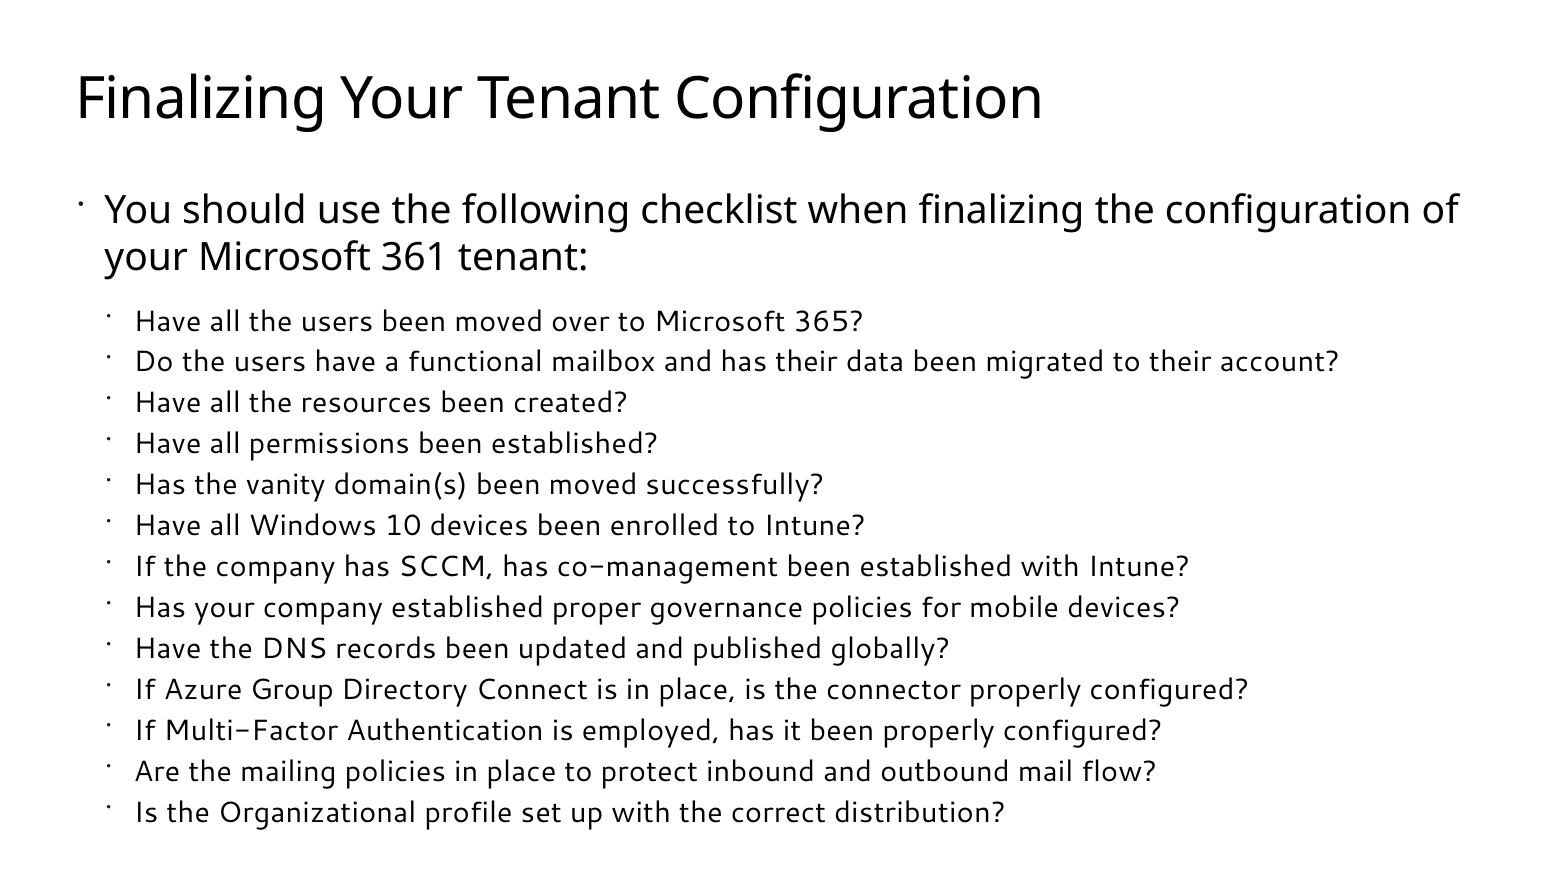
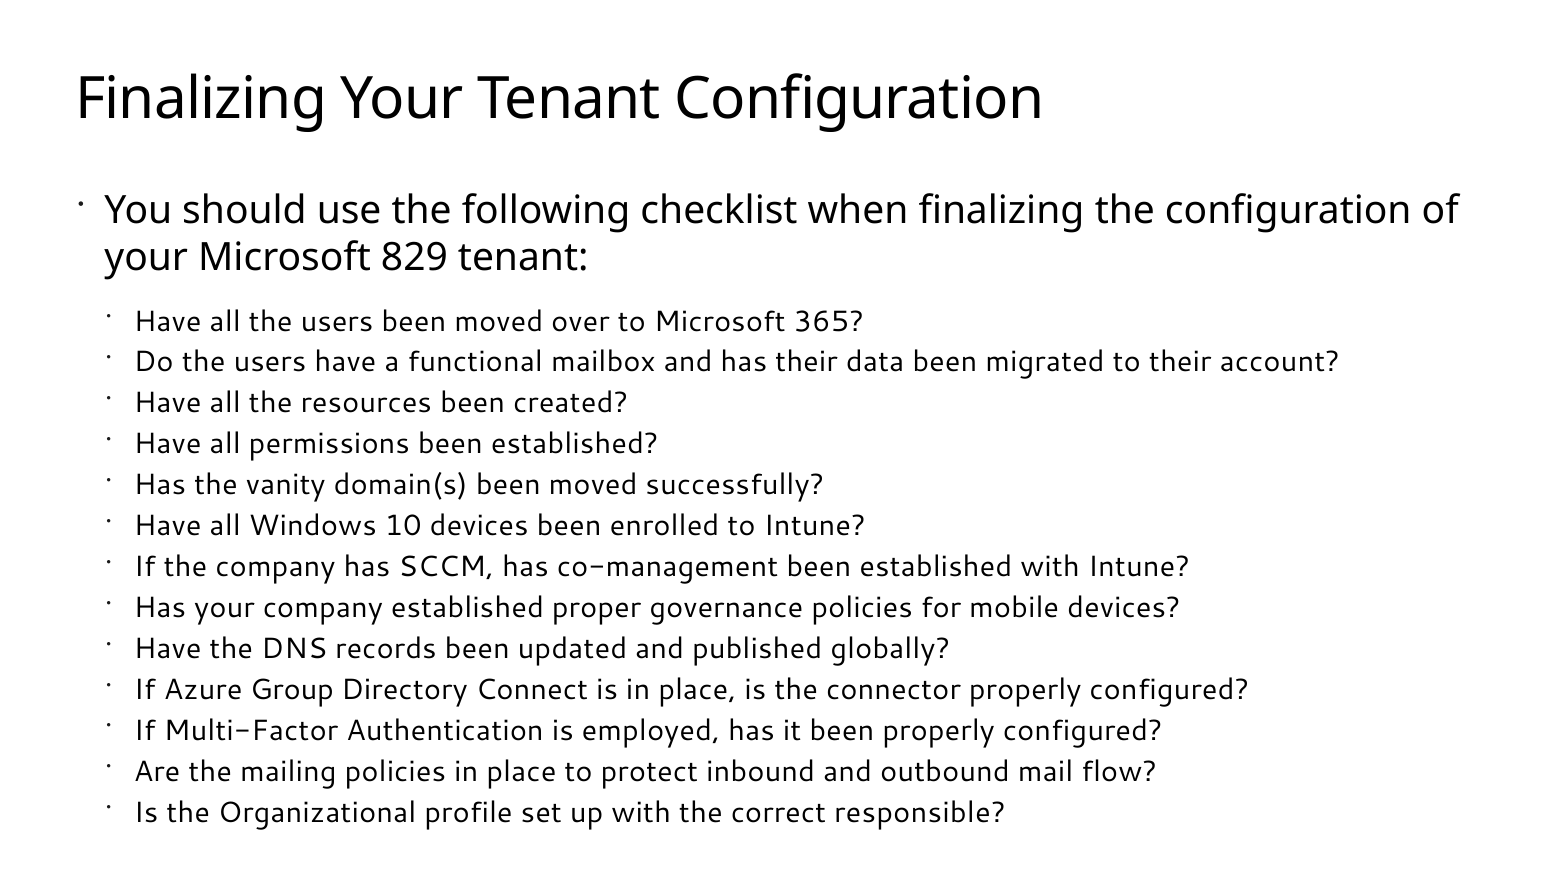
361: 361 -> 829
distribution: distribution -> responsible
